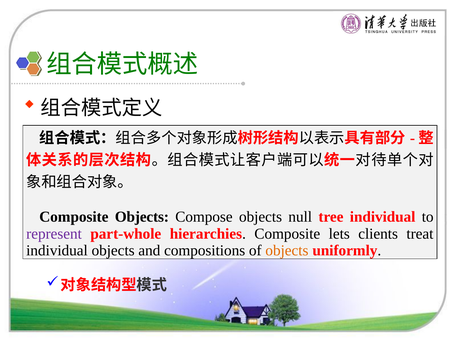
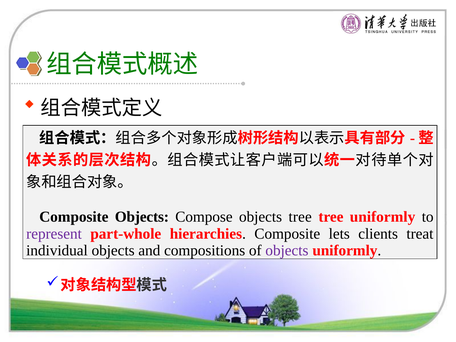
objects null: null -> tree
tree individual: individual -> uniformly
objects at (287, 250) colour: orange -> purple
